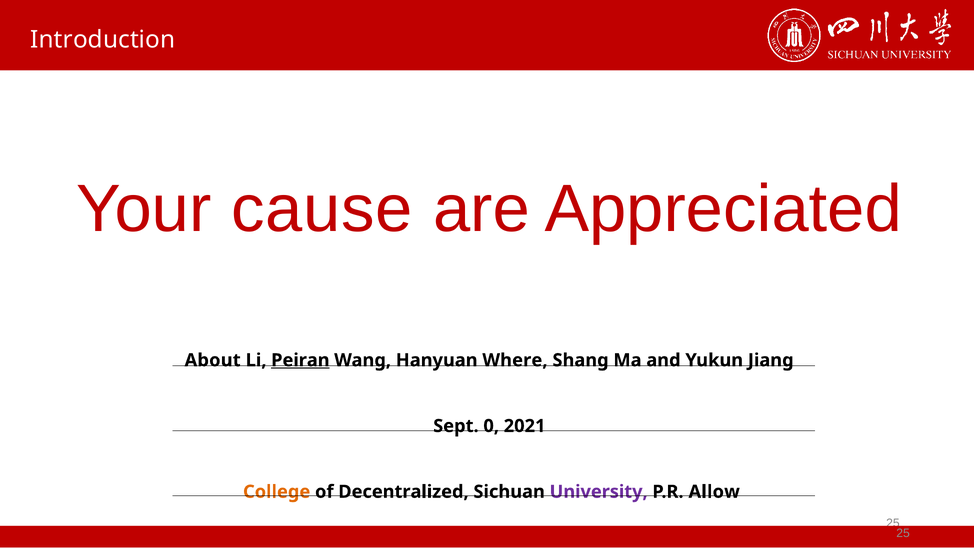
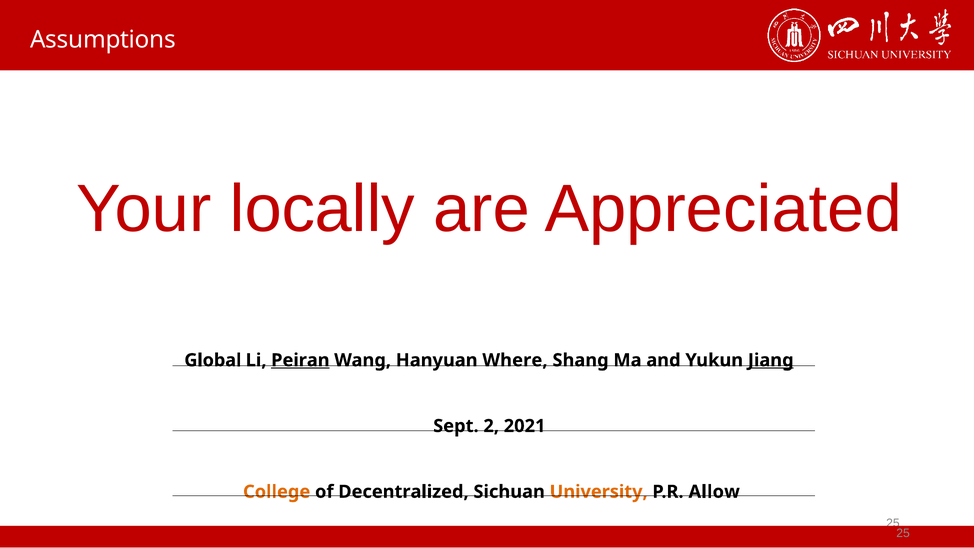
Introduction: Introduction -> Assumptions
cause: cause -> locally
About: About -> Global
Jiang underline: none -> present
0: 0 -> 2
University colour: purple -> orange
